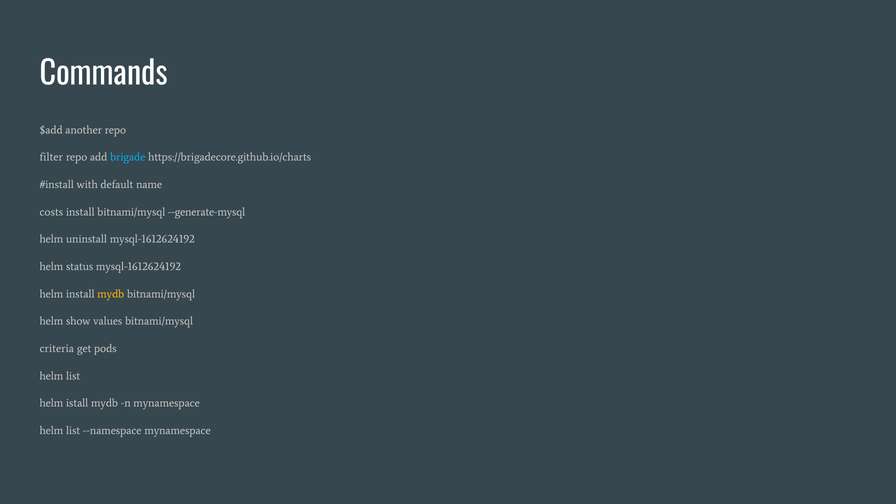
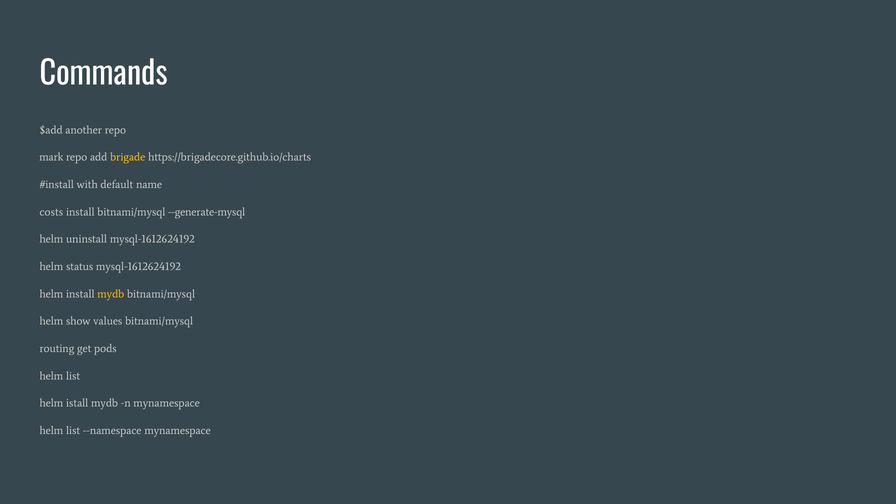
filter: filter -> mark
brigade colour: light blue -> yellow
criteria: criteria -> routing
